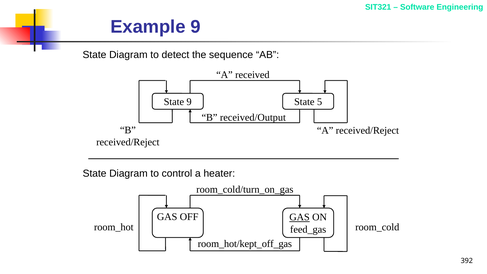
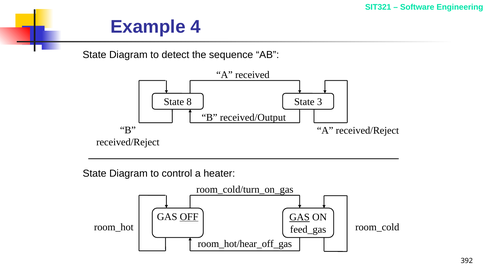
Example 9: 9 -> 4
5: 5 -> 3
State 9: 9 -> 8
OFF underline: none -> present
room_hot/kept_off_gas: room_hot/kept_off_gas -> room_hot/hear_off_gas
